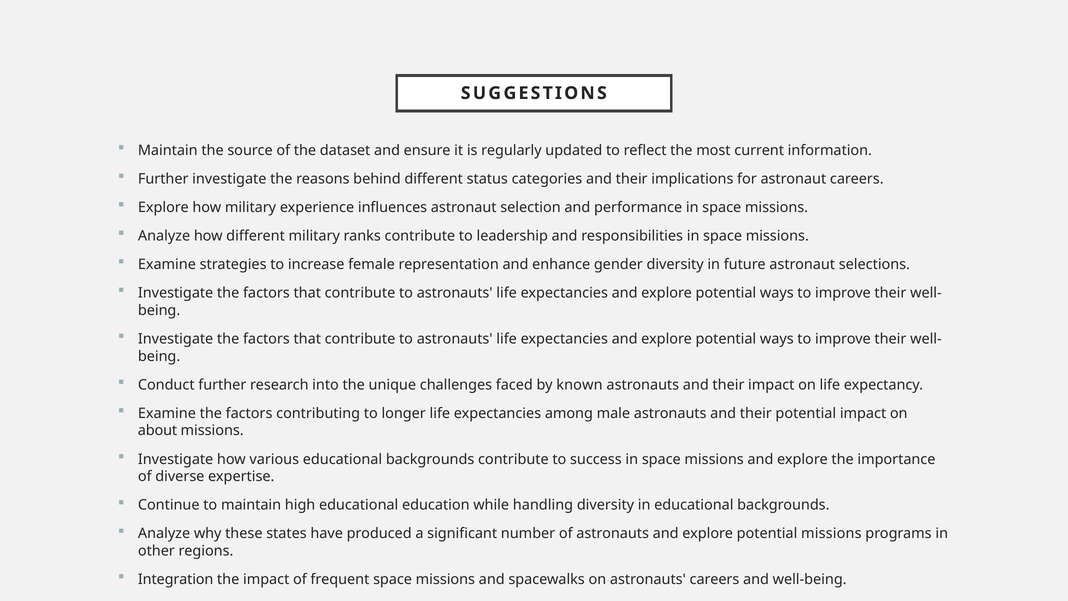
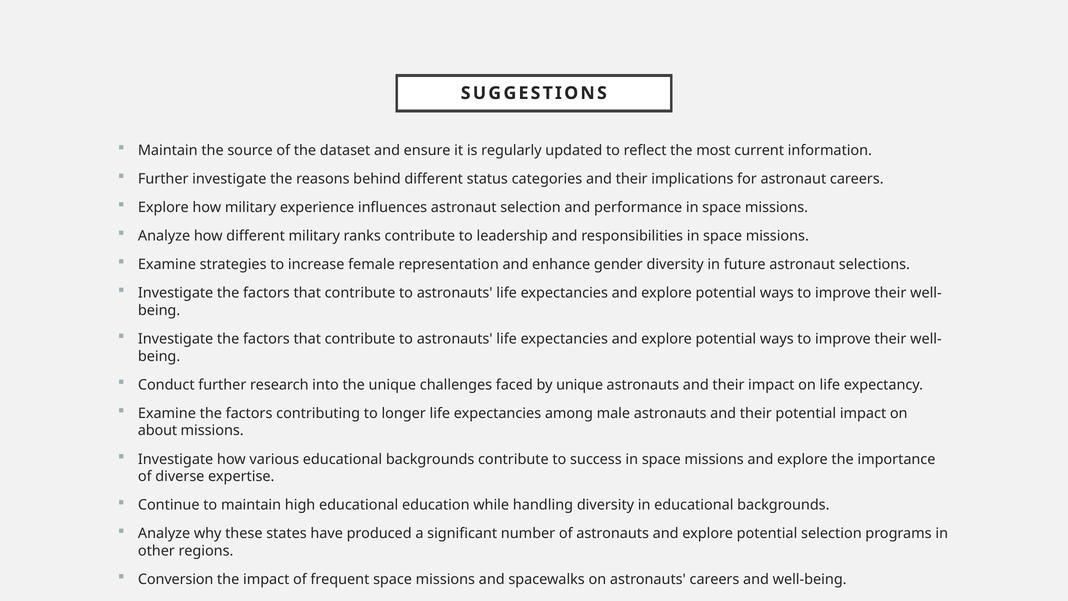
by known: known -> unique
potential missions: missions -> selection
Integration: Integration -> Conversion
